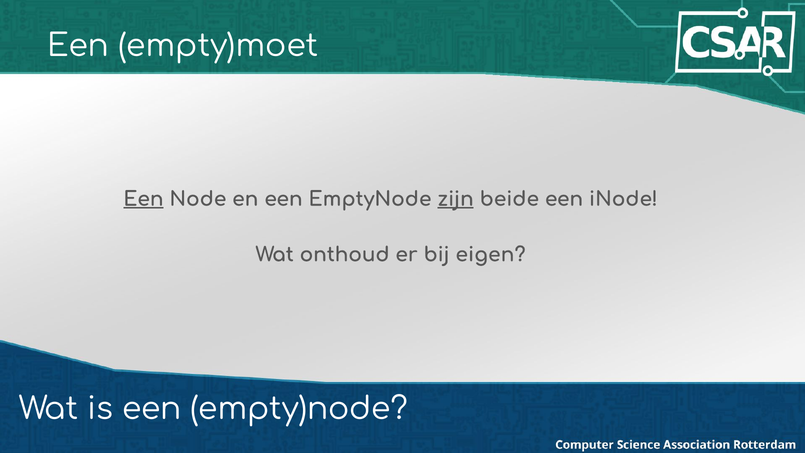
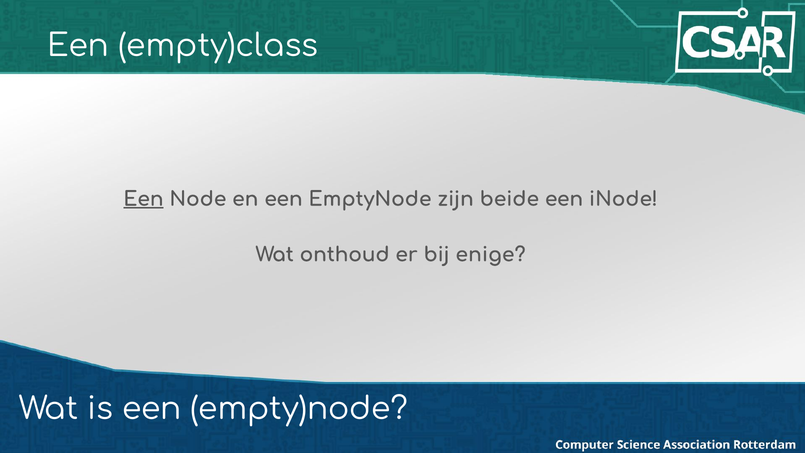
empty)moet: empty)moet -> empty)class
zijn underline: present -> none
eigen: eigen -> enige
